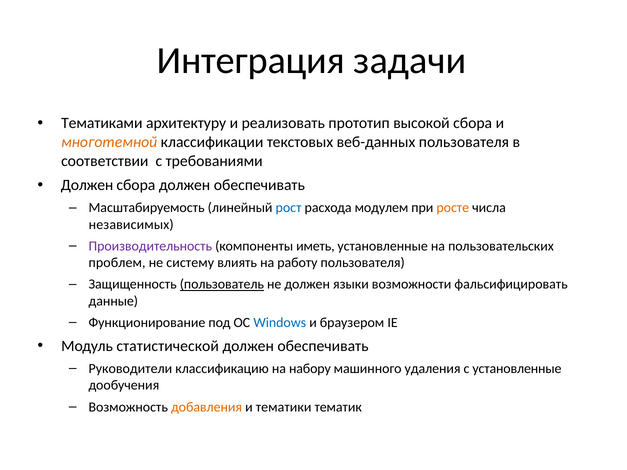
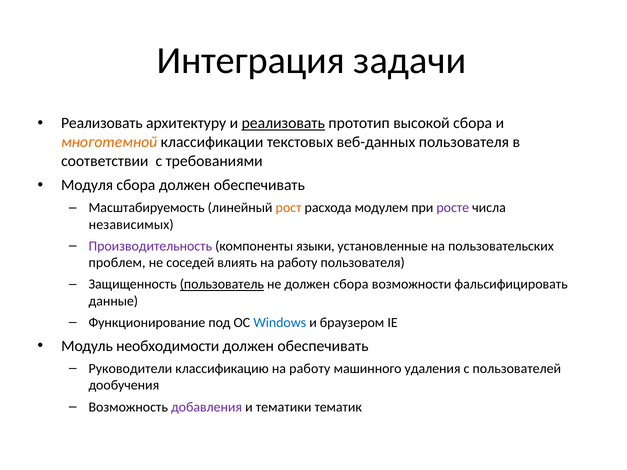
Тематиками at (102, 123): Тематиками -> Реализовать
реализовать at (283, 123) underline: none -> present
Должен at (87, 185): Должен -> Модуля
рост colour: blue -> orange
росте colour: orange -> purple
иметь: иметь -> языки
систему: систему -> соседей
должен языки: языки -> сбора
статистической: статистической -> необходимости
классификацию на набору: набору -> работу
с установленные: установленные -> пользователей
добавления colour: orange -> purple
